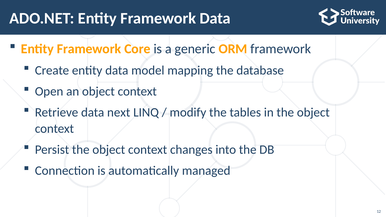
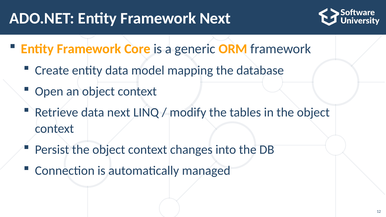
Framework Data: Data -> Next
